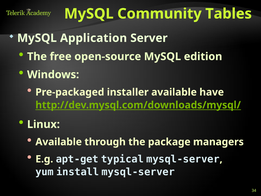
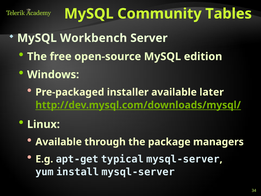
Application: Application -> Workbench
have: have -> later
